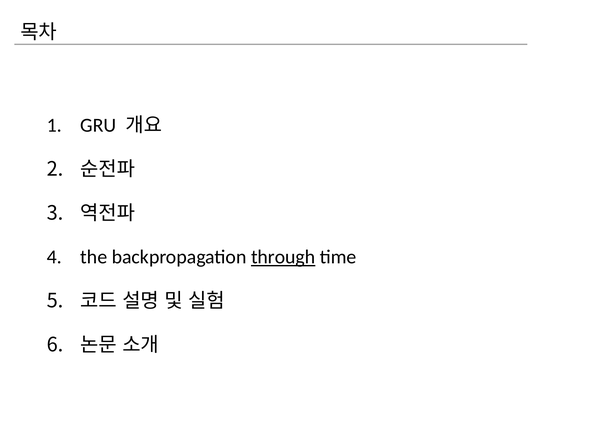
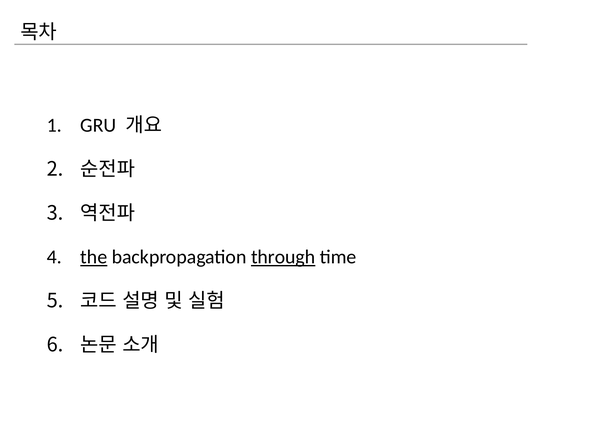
the underline: none -> present
